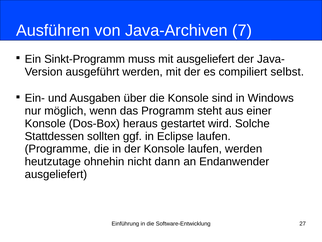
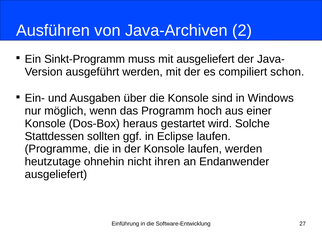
7: 7 -> 2
selbst: selbst -> schon
steht: steht -> hoch
dann: dann -> ihren
